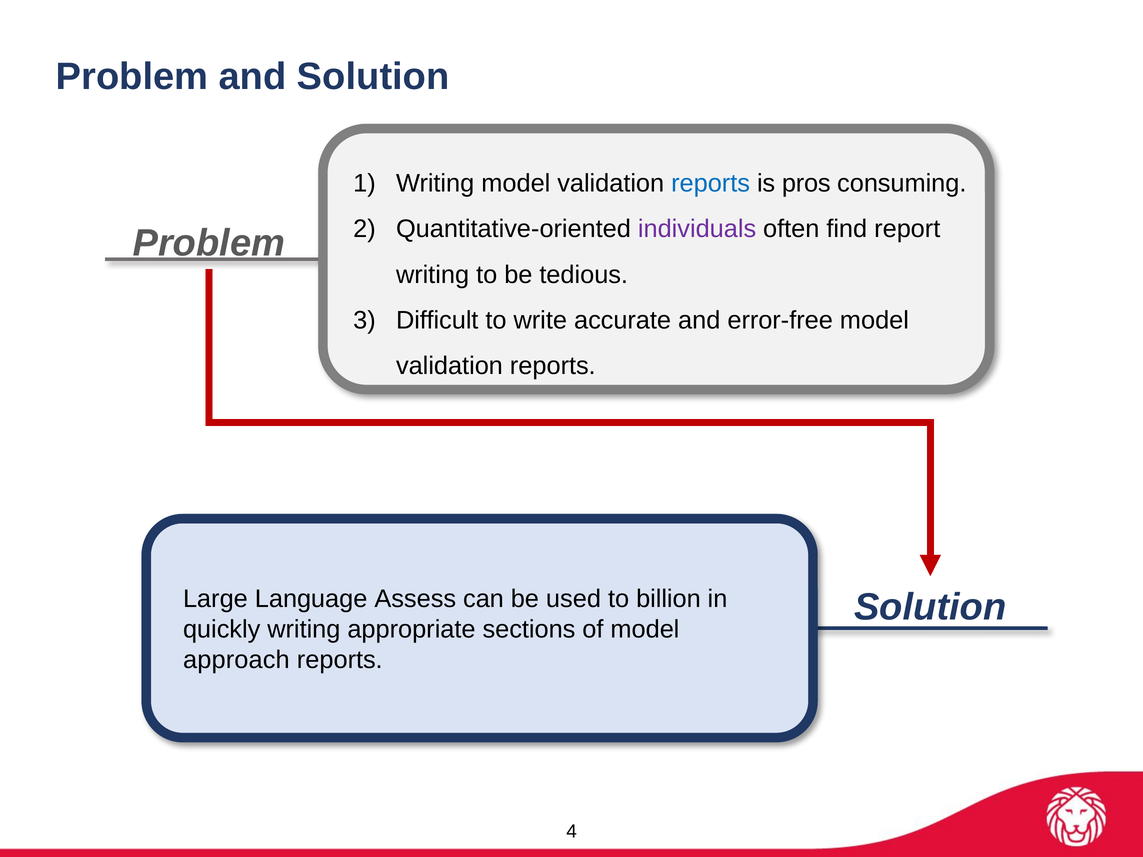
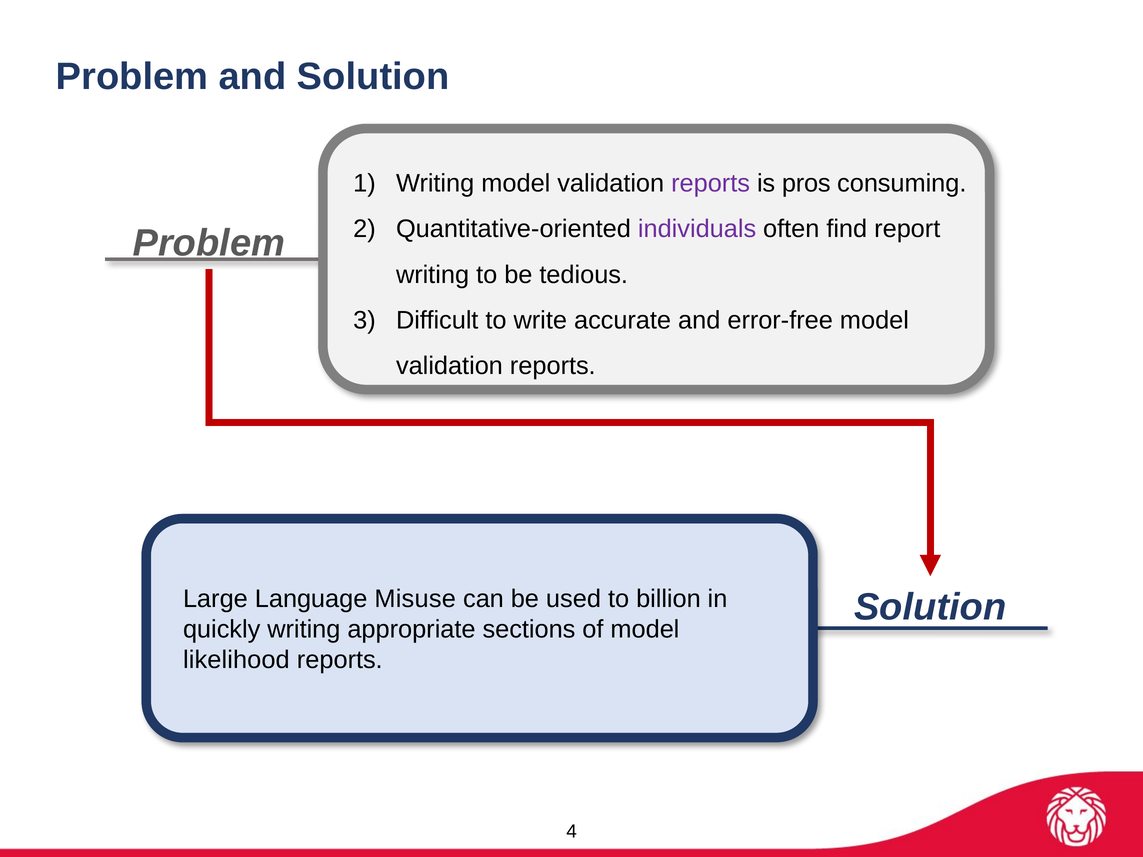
reports at (711, 184) colour: blue -> purple
Assess: Assess -> Misuse
approach: approach -> likelihood
